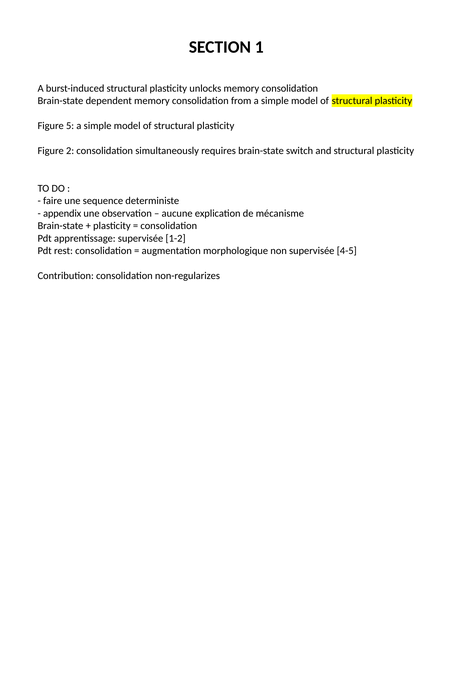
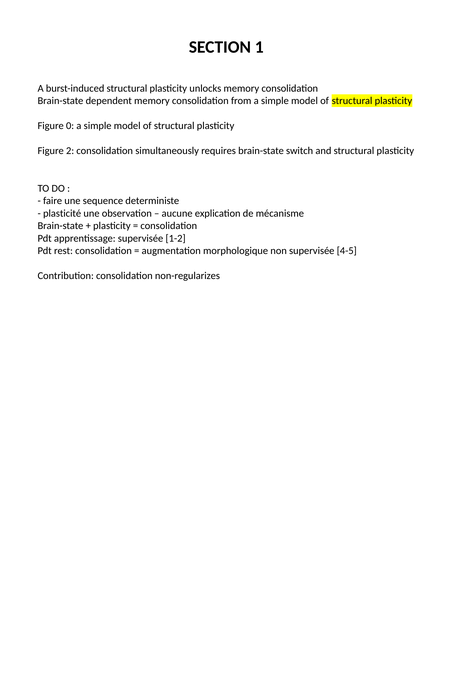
5: 5 -> 0
appendix: appendix -> plasticité
